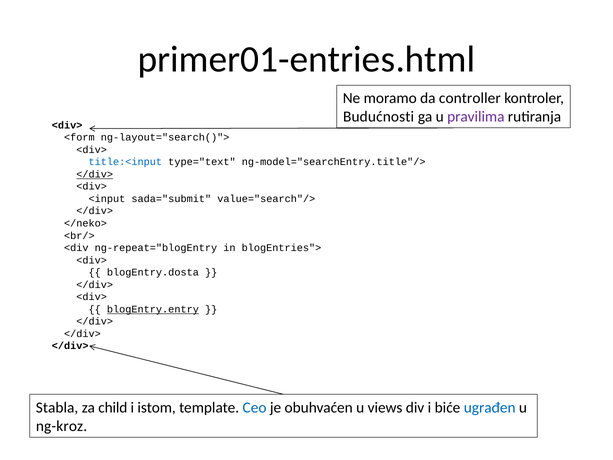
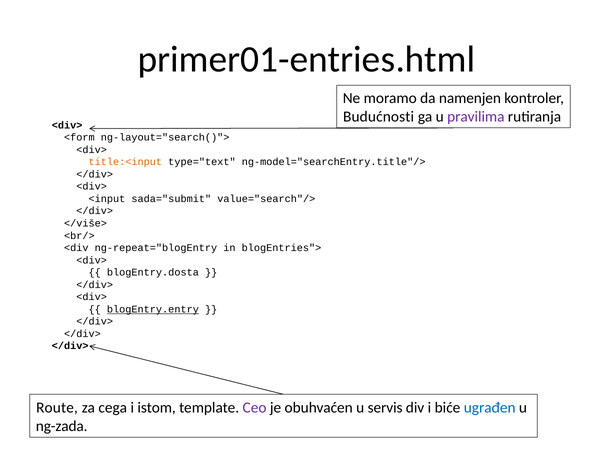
controller: controller -> namenjen
title:<input colour: blue -> orange
</div> at (95, 174) underline: present -> none
</neko>: </neko> -> </više>
Stabla: Stabla -> Route
child: child -> cega
Ceo colour: blue -> purple
views: views -> servis
ng-kroz: ng-kroz -> ng-zada
